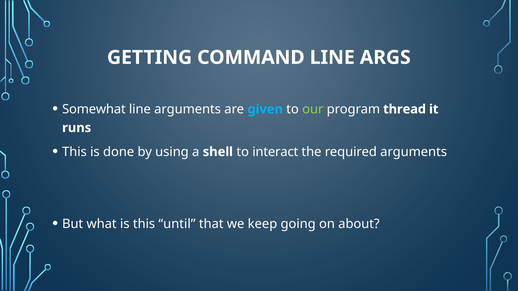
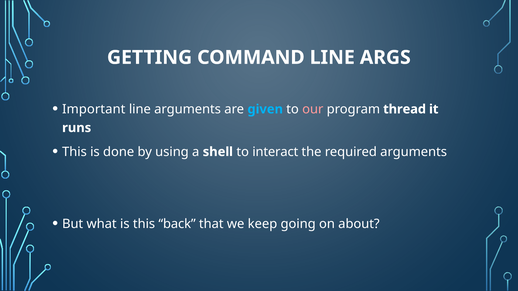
Somewhat: Somewhat -> Important
our colour: light green -> pink
until: until -> back
